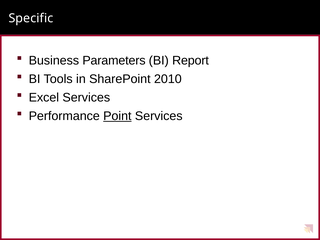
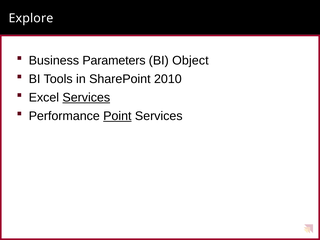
Specific: Specific -> Explore
Report: Report -> Object
Services at (86, 98) underline: none -> present
